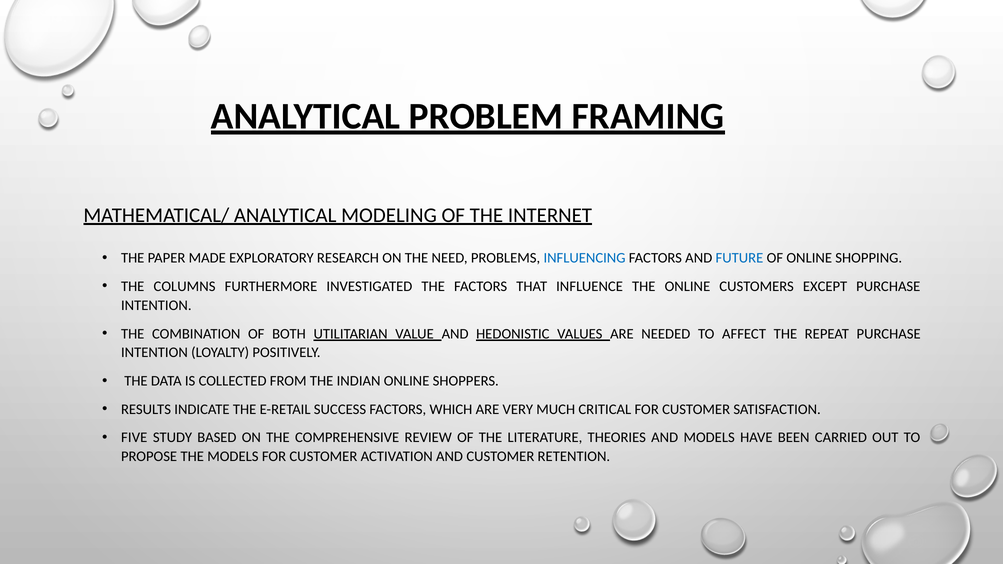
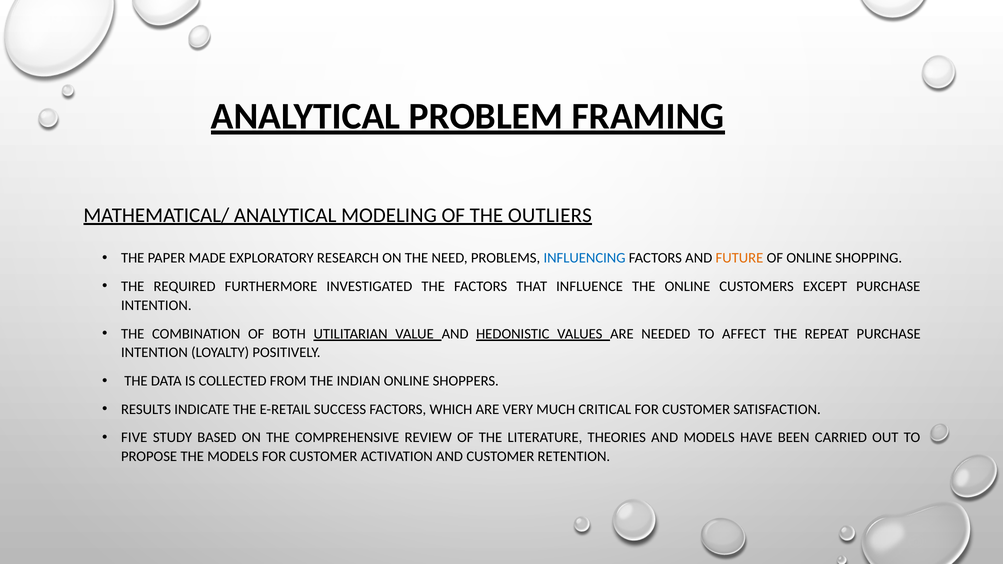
INTERNET: INTERNET -> OUTLIERS
FUTURE colour: blue -> orange
COLUMNS: COLUMNS -> REQUIRED
